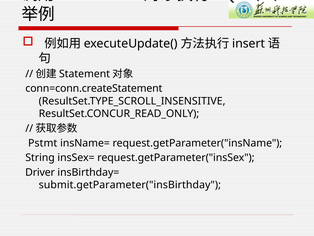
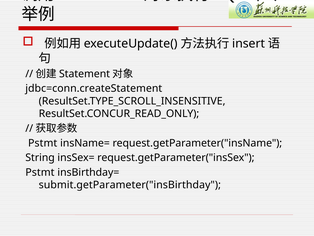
conn=conn.createStatement: conn=conn.createStatement -> jdbc=conn.createStatement
Driver at (40, 172): Driver -> Pstmt
